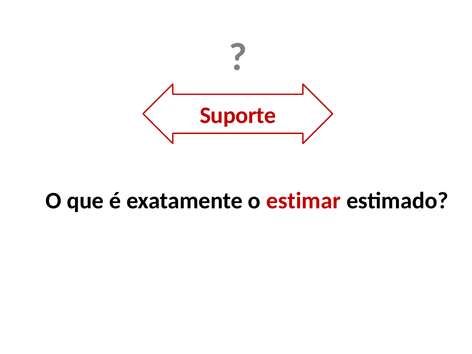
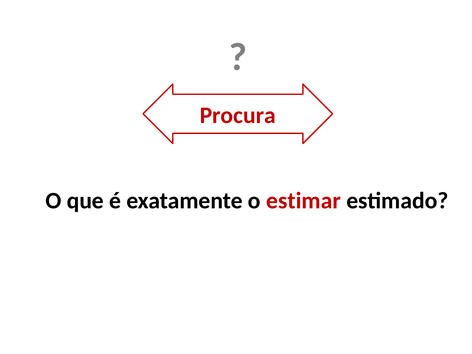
Suporte: Suporte -> Procura
